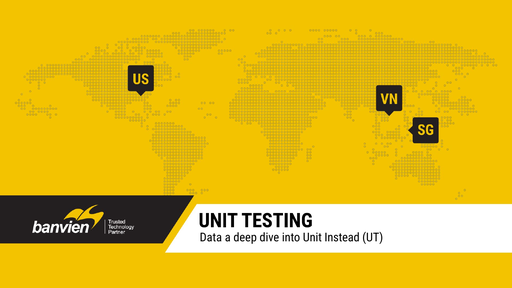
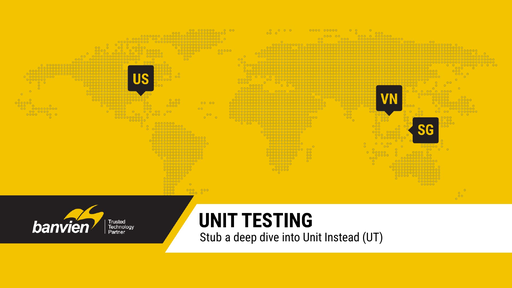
Data: Data -> Stub
